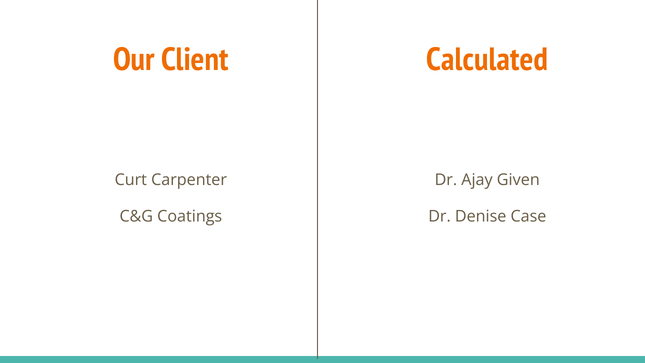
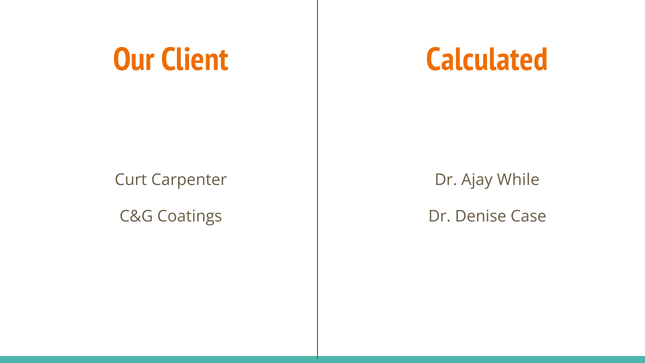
Given: Given -> While
